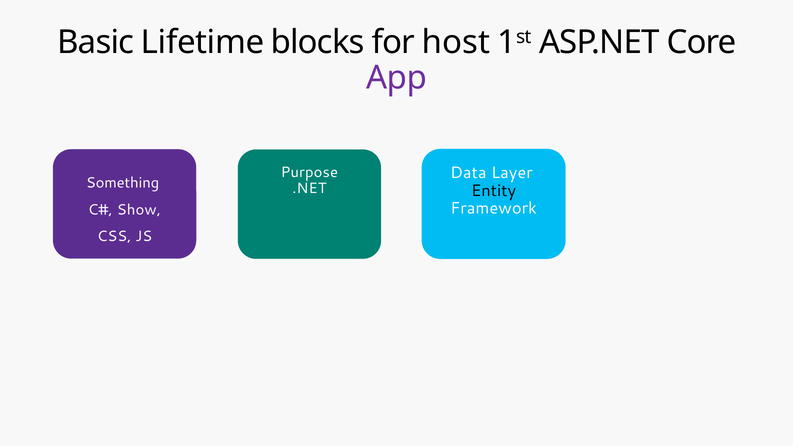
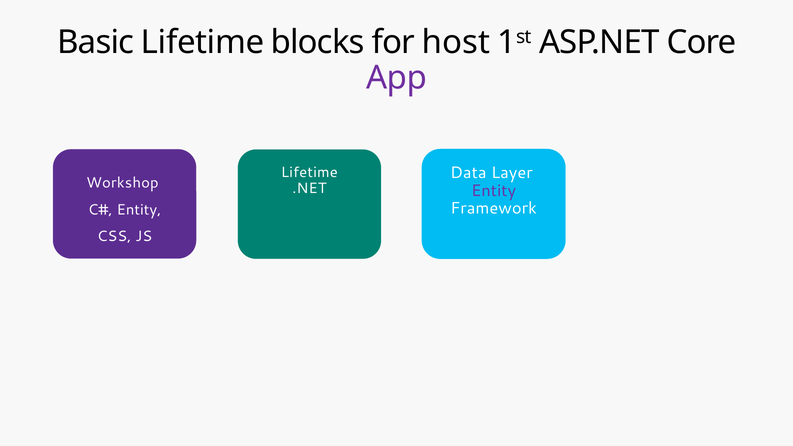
Purpose at (309, 172): Purpose -> Lifetime
Something: Something -> Workshop
Entity at (494, 191) colour: black -> purple
Show at (139, 210): Show -> Entity
